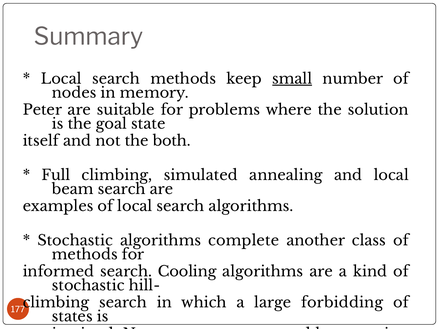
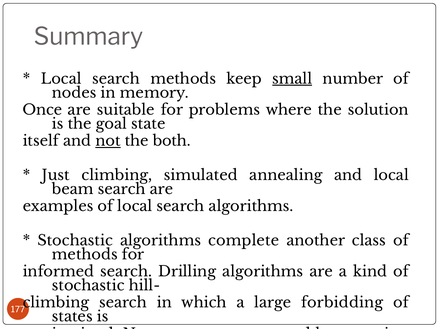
Peter: Peter -> Once
not underline: none -> present
Full: Full -> Just
Cooling: Cooling -> Drilling
